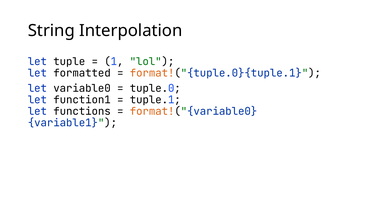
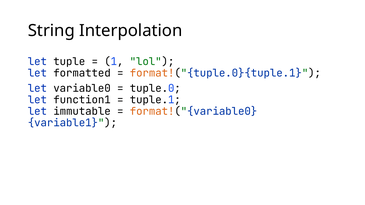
functions: functions -> immutable
